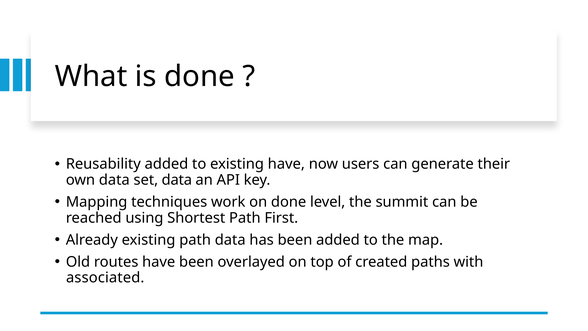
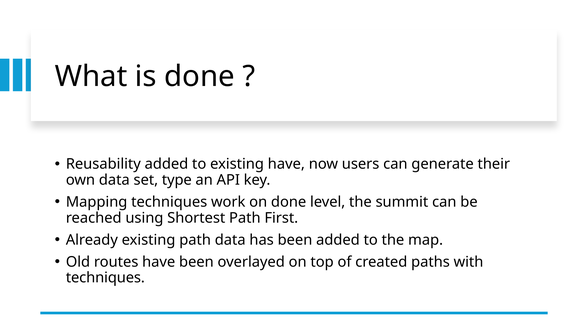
set data: data -> type
associated at (105, 278): associated -> techniques
